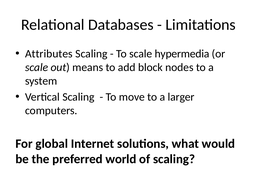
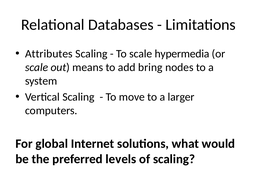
block: block -> bring
world: world -> levels
